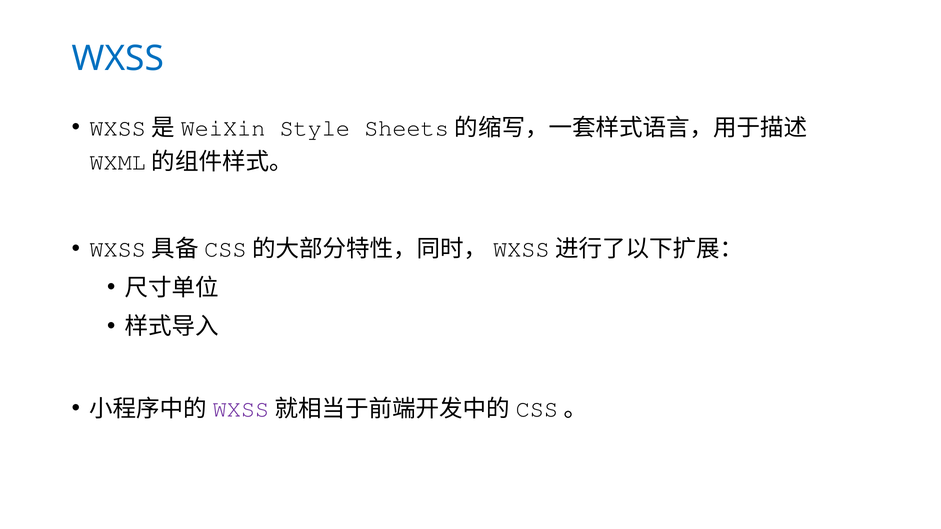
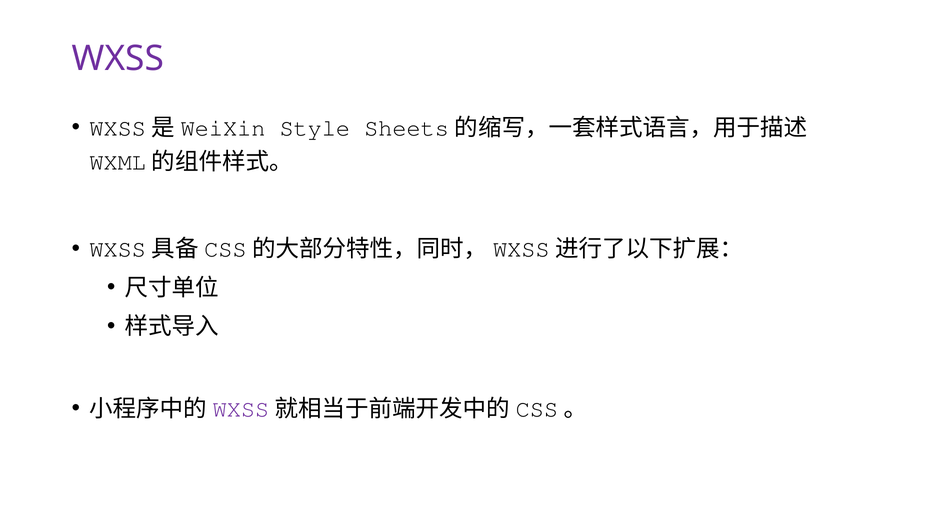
WXSS at (118, 58) colour: blue -> purple
